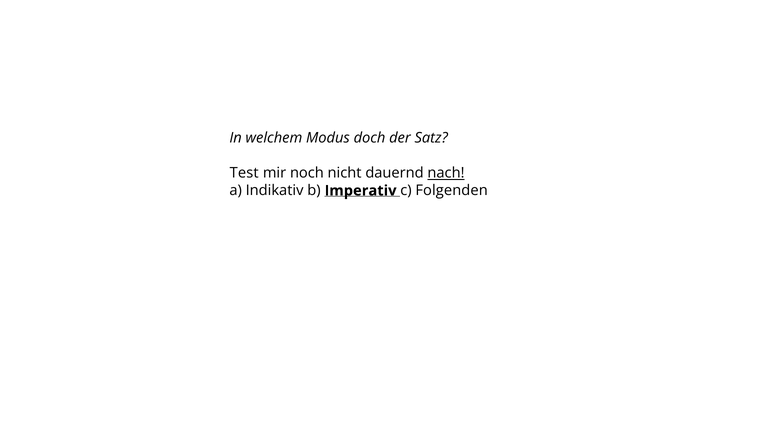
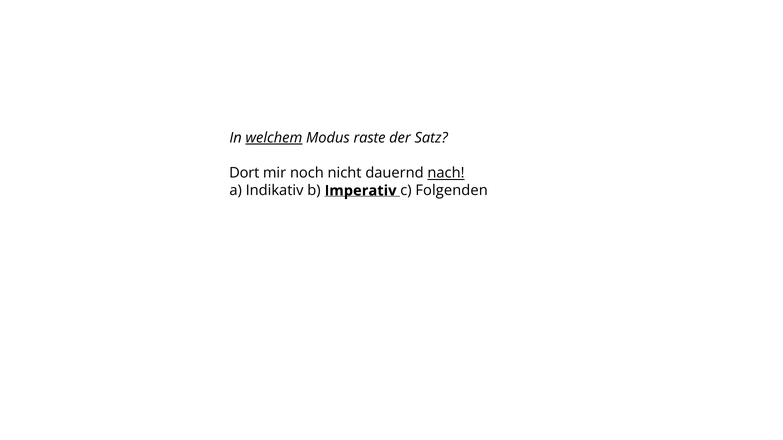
welchem underline: none -> present
doch: doch -> raste
Test: Test -> Dort
